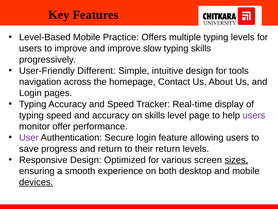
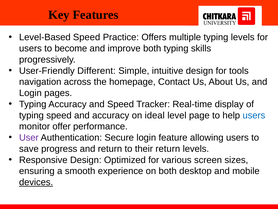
Level-Based Mobile: Mobile -> Speed
to improve: improve -> become
improve slow: slow -> both
on skills: skills -> ideal
users at (254, 115) colour: purple -> blue
sizes underline: present -> none
